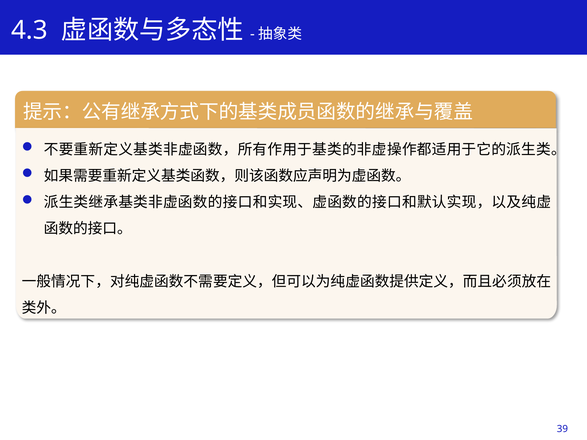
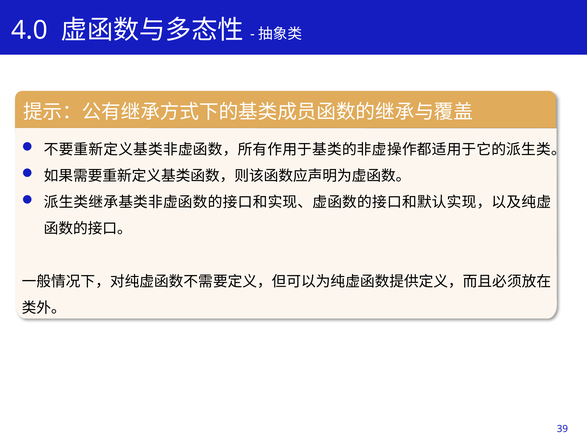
4.3: 4.3 -> 4.0
